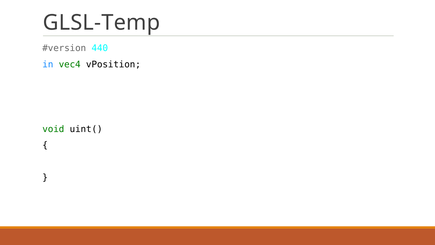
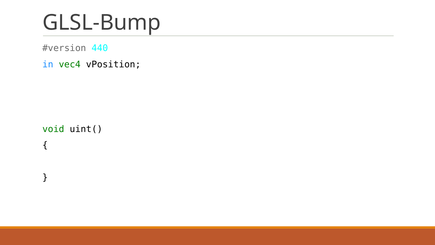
GLSL-Temp: GLSL-Temp -> GLSL-Bump
